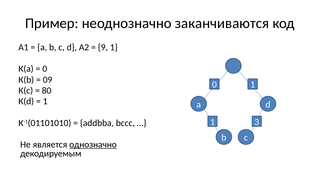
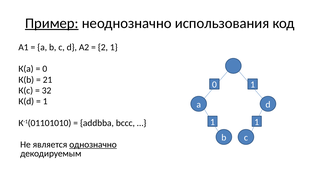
Пример underline: none -> present
заканчиваются: заканчиваются -> использования
9: 9 -> 2
09: 09 -> 21
80: 80 -> 32
3 at (257, 122): 3 -> 1
